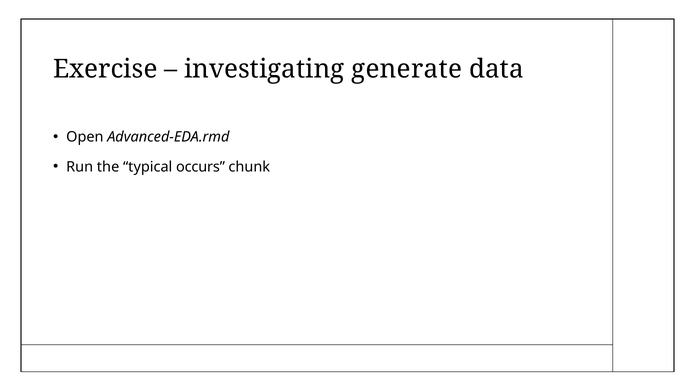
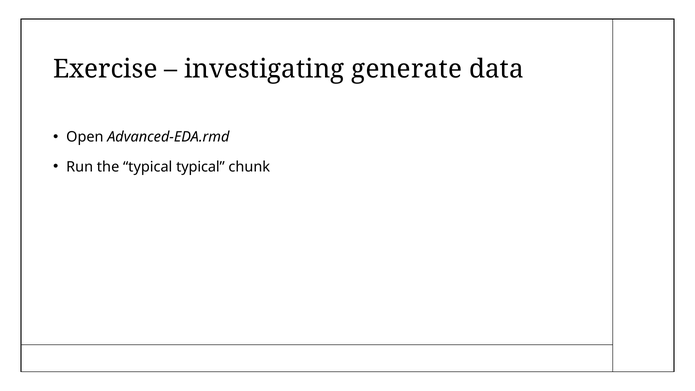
typical occurs: occurs -> typical
